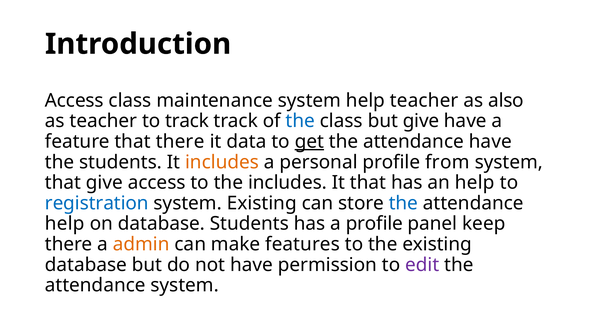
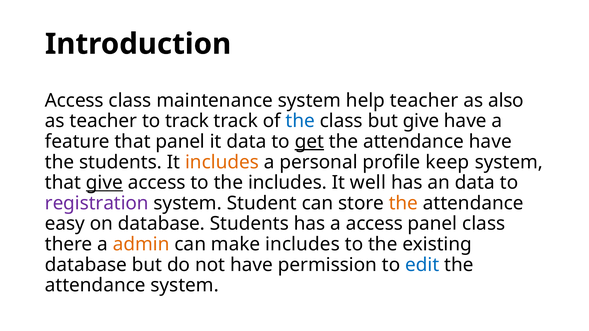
that there: there -> panel
from: from -> keep
give at (104, 183) underline: none -> present
It that: that -> well
an help: help -> data
registration colour: blue -> purple
system Existing: Existing -> Student
the at (403, 203) colour: blue -> orange
help at (65, 224): help -> easy
a profile: profile -> access
panel keep: keep -> class
make features: features -> includes
edit colour: purple -> blue
